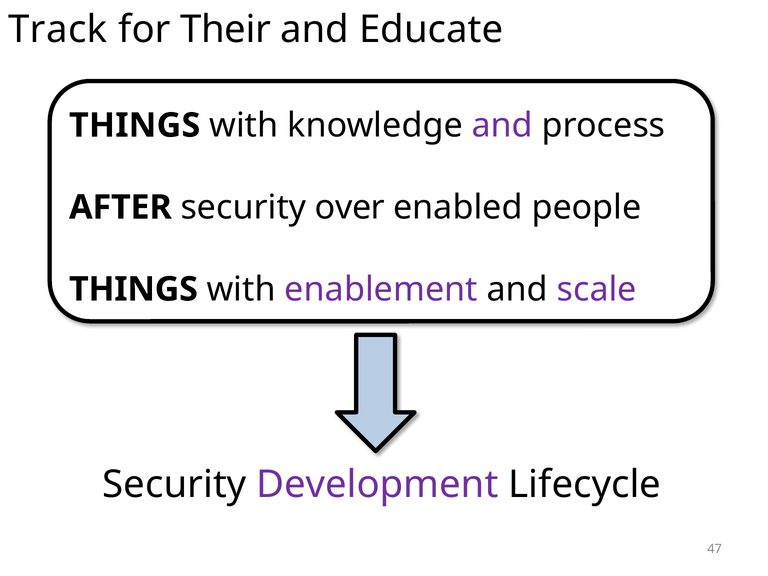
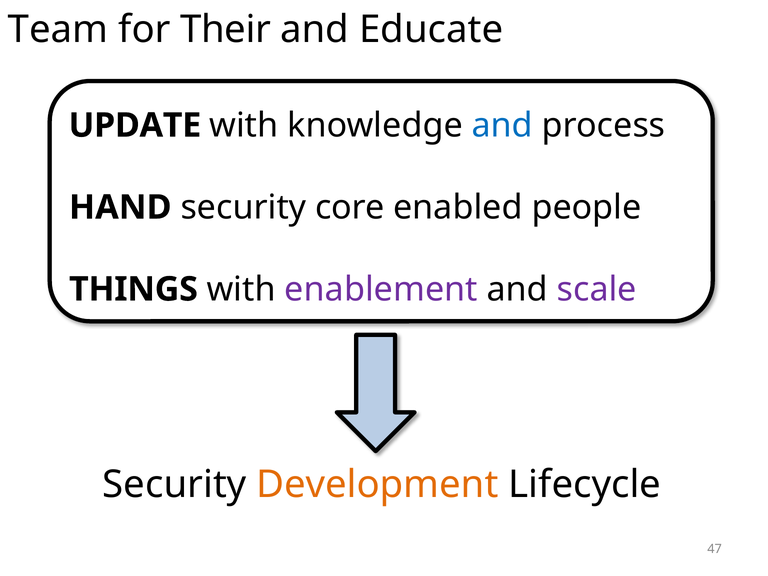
Track: Track -> Team
THINGS at (135, 125): THINGS -> UPDATE
and at (502, 125) colour: purple -> blue
AFTER: AFTER -> HAND
over: over -> core
Development colour: purple -> orange
